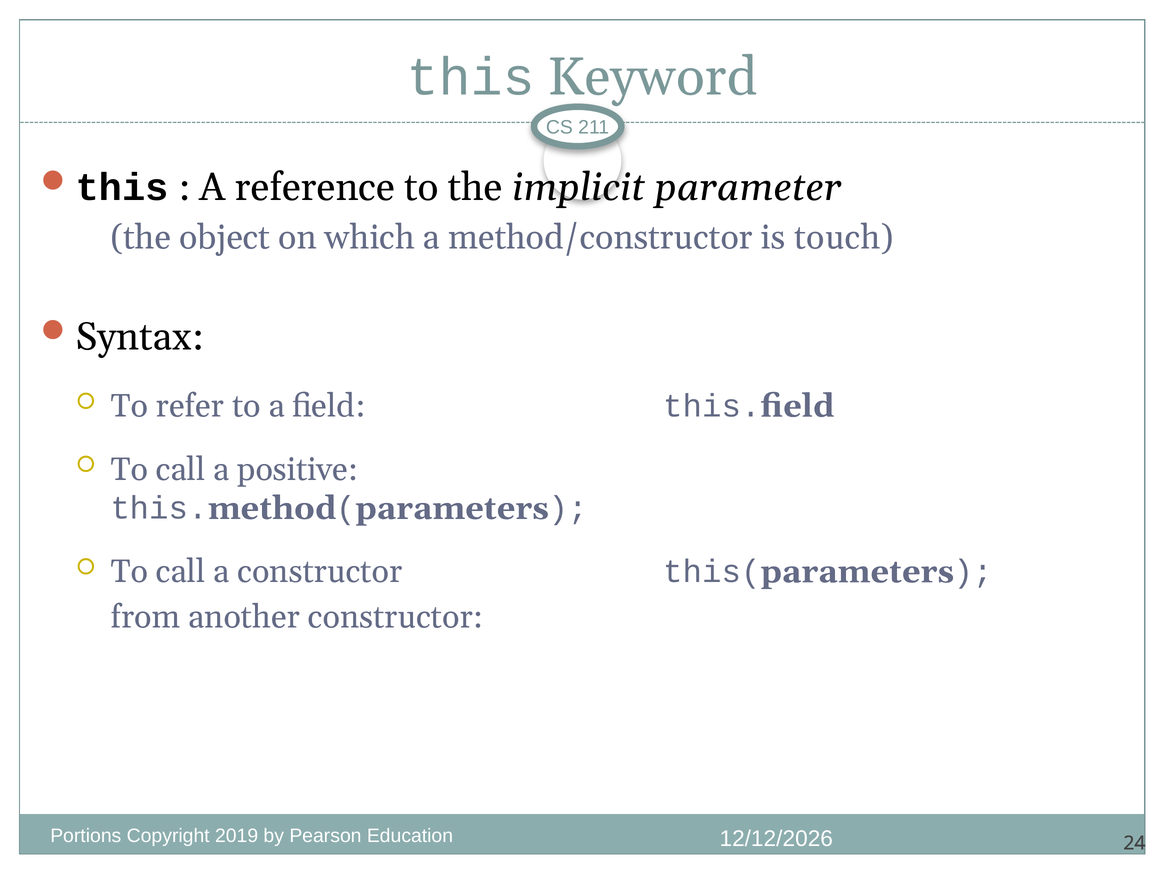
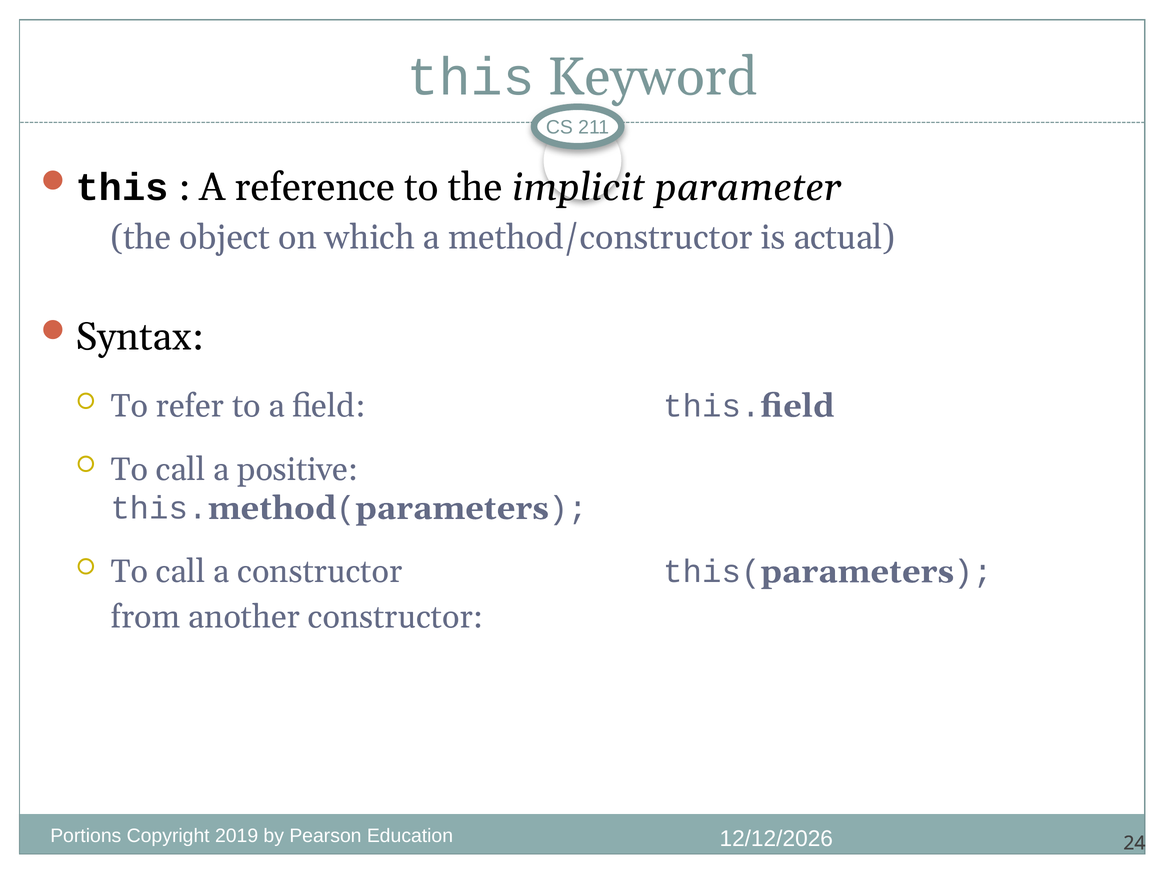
touch: touch -> actual
